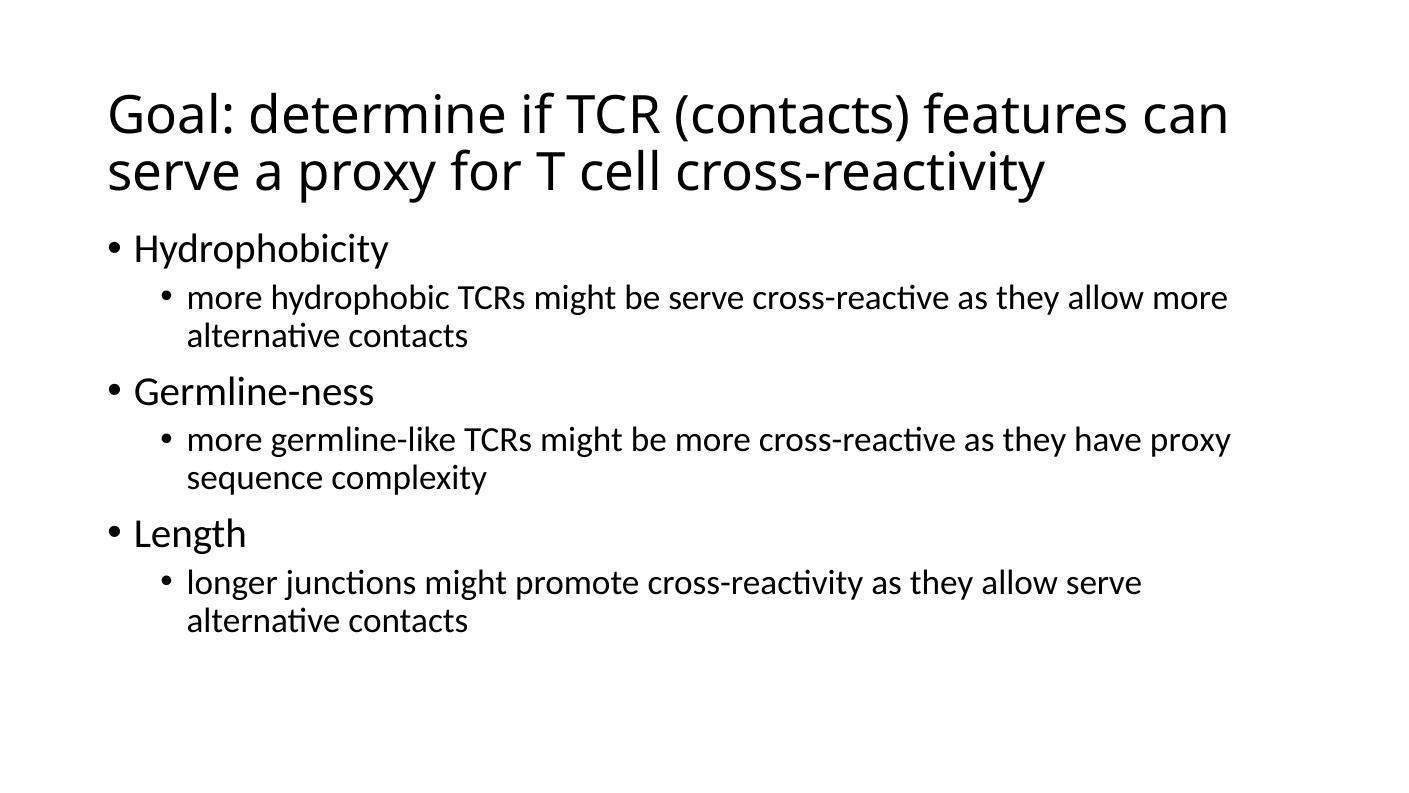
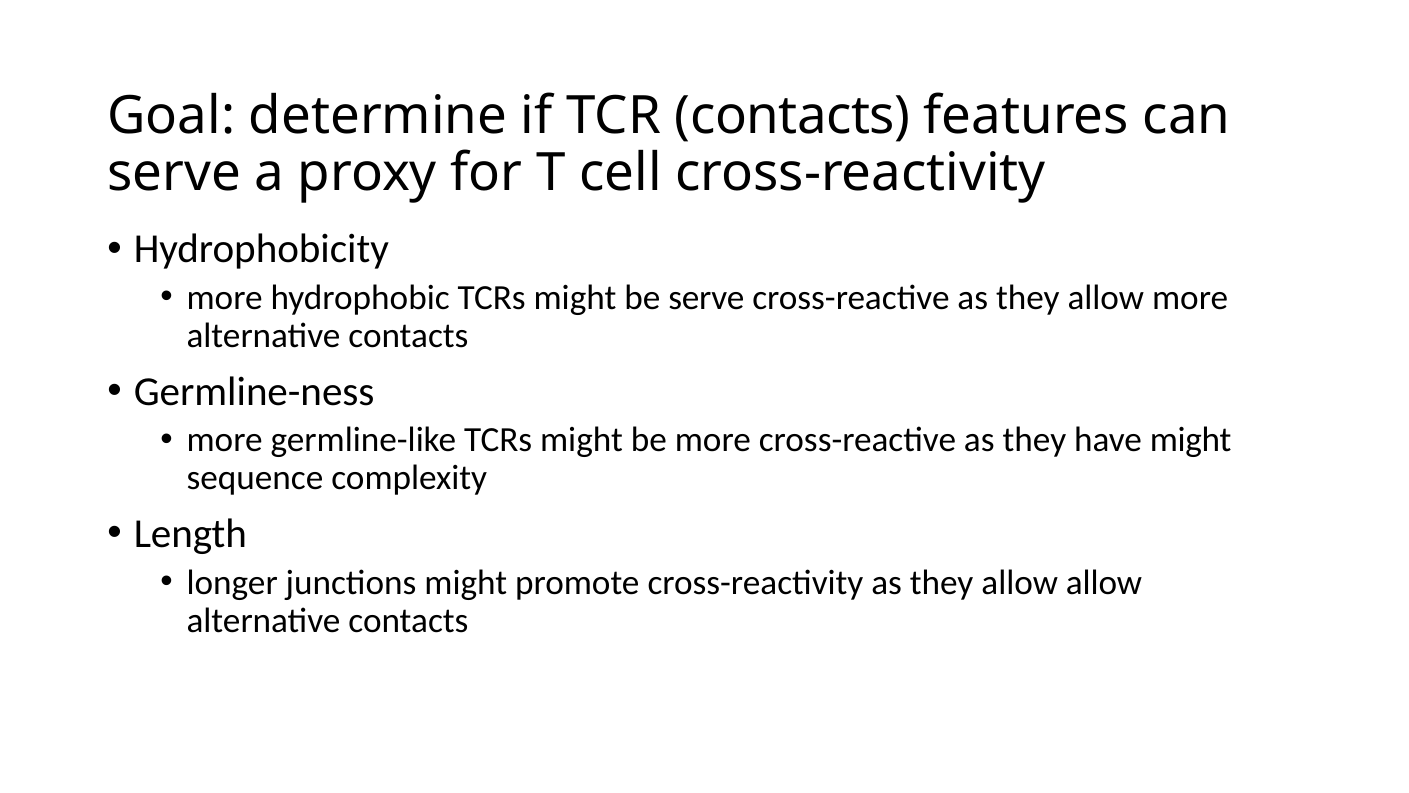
have proxy: proxy -> might
allow serve: serve -> allow
